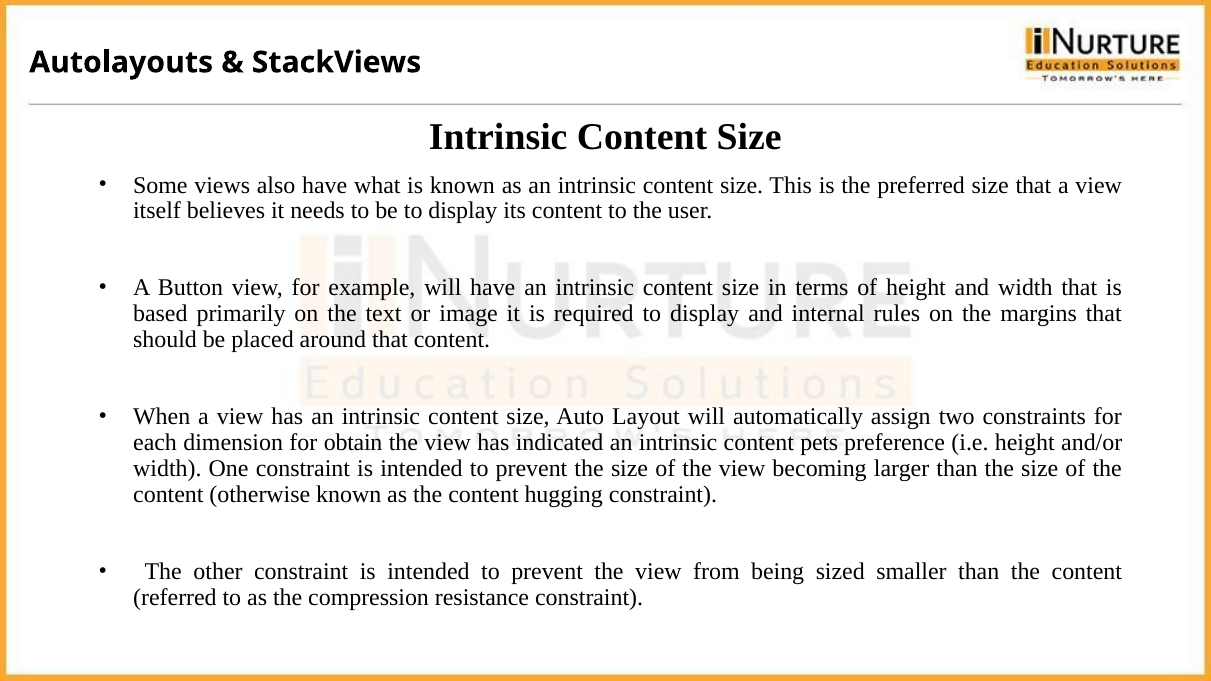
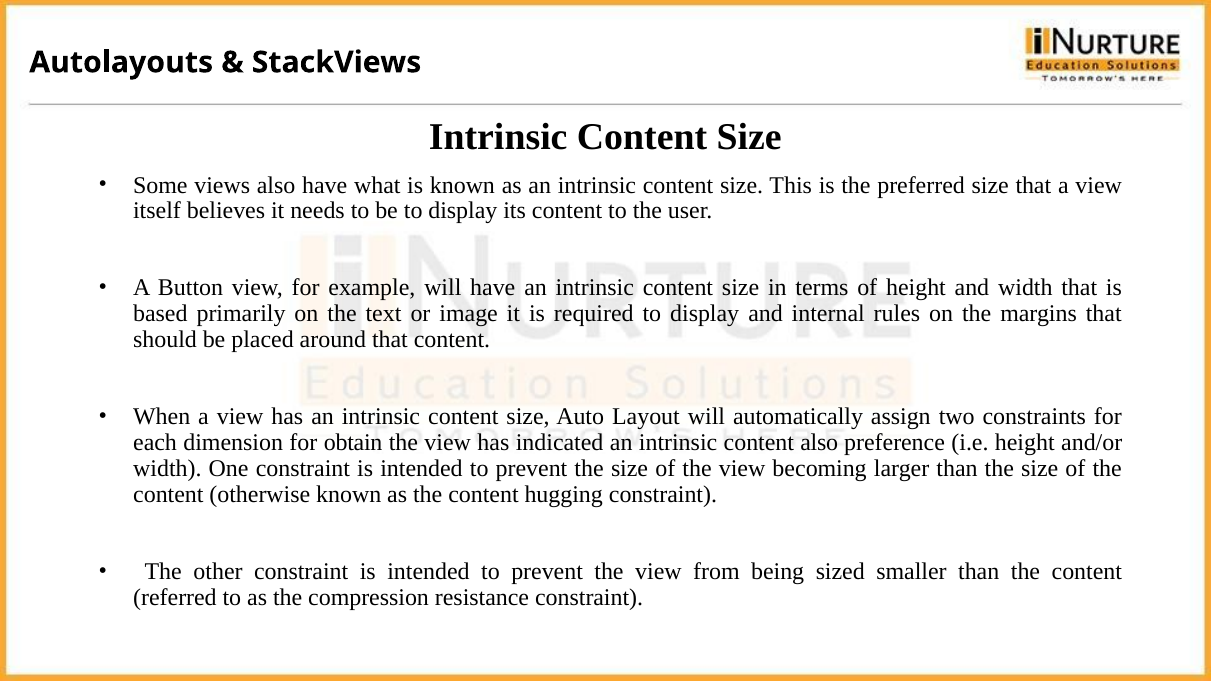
content pets: pets -> also
